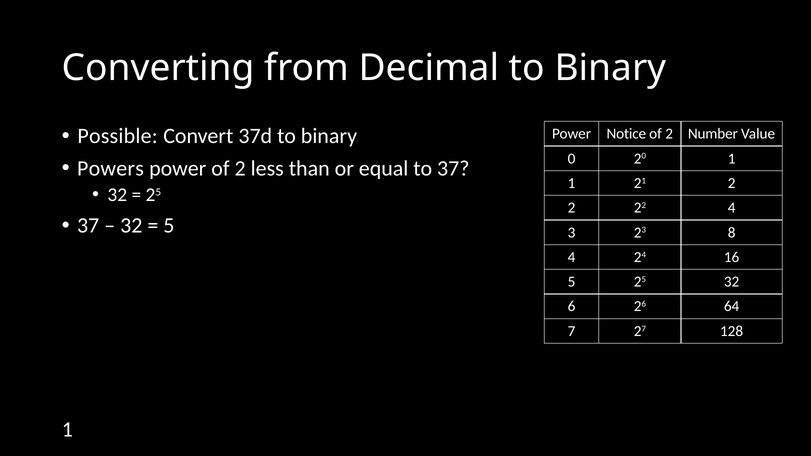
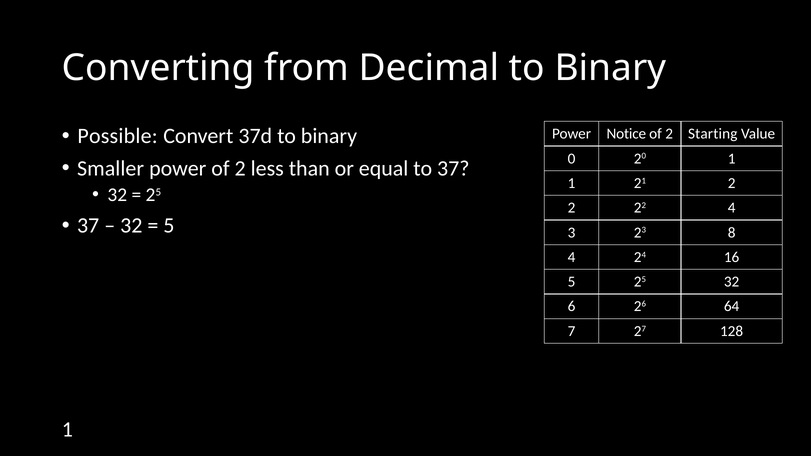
Number: Number -> Starting
Powers: Powers -> Smaller
